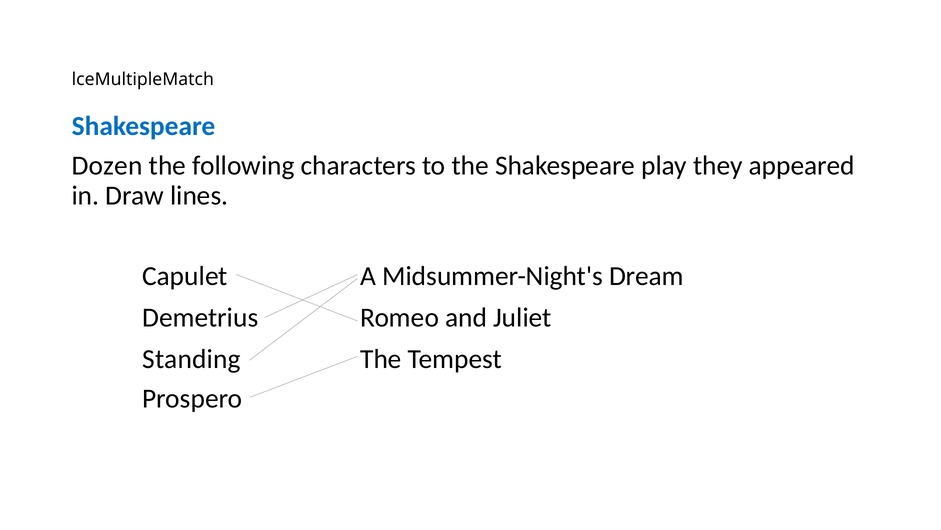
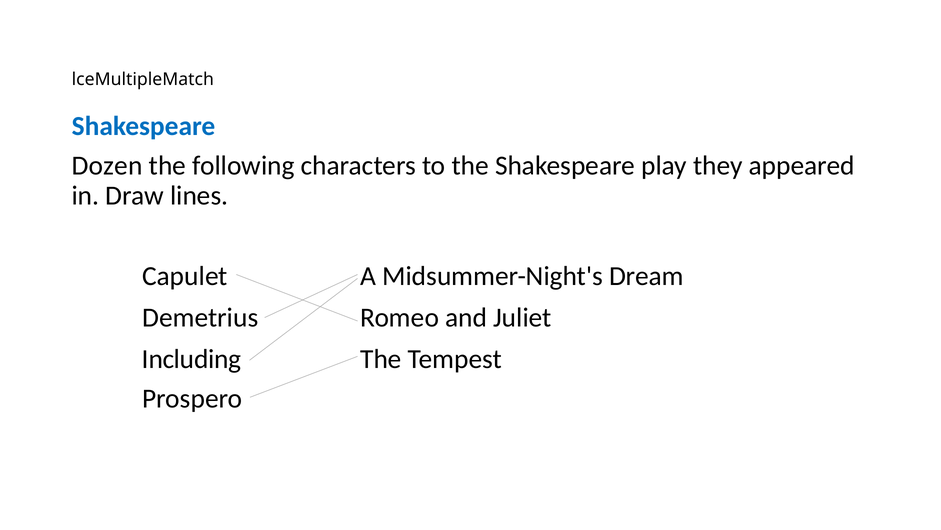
Standing: Standing -> Including
